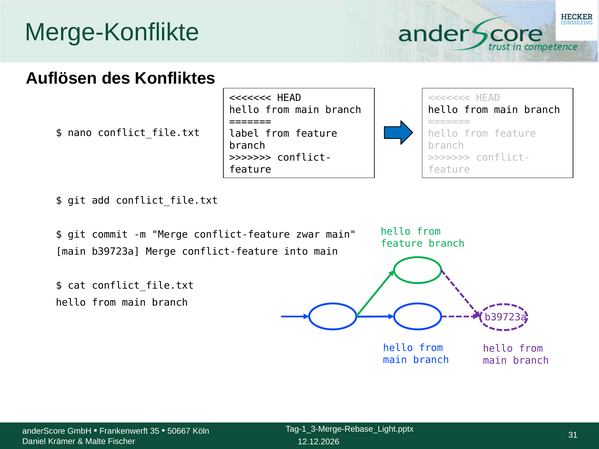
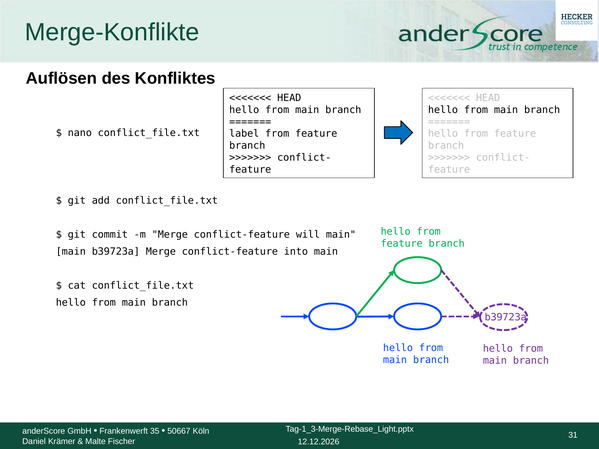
zwar: zwar -> will
